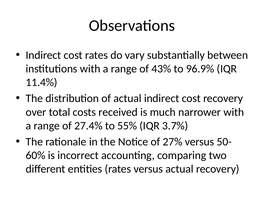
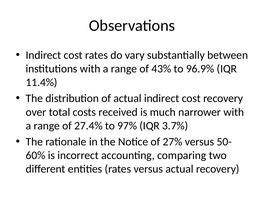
55%: 55% -> 97%
